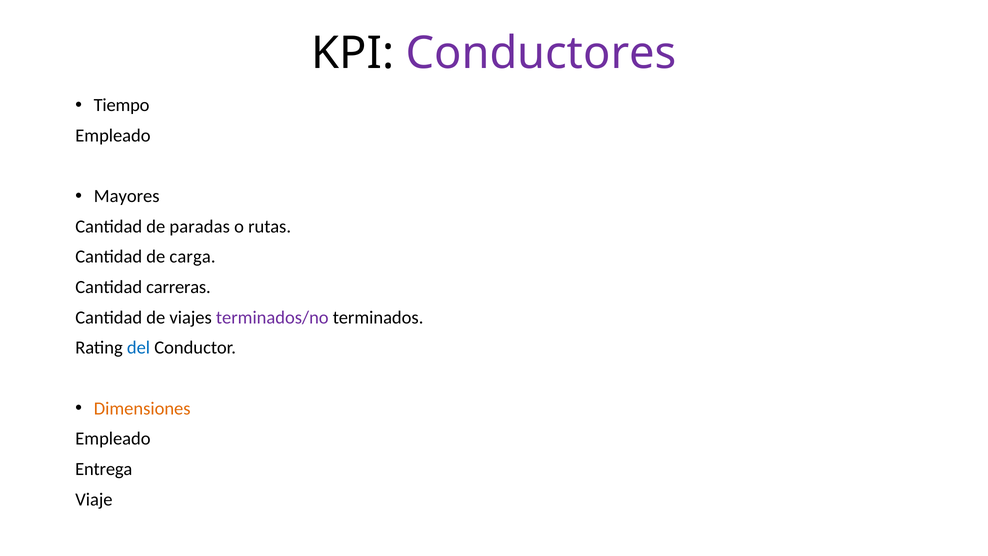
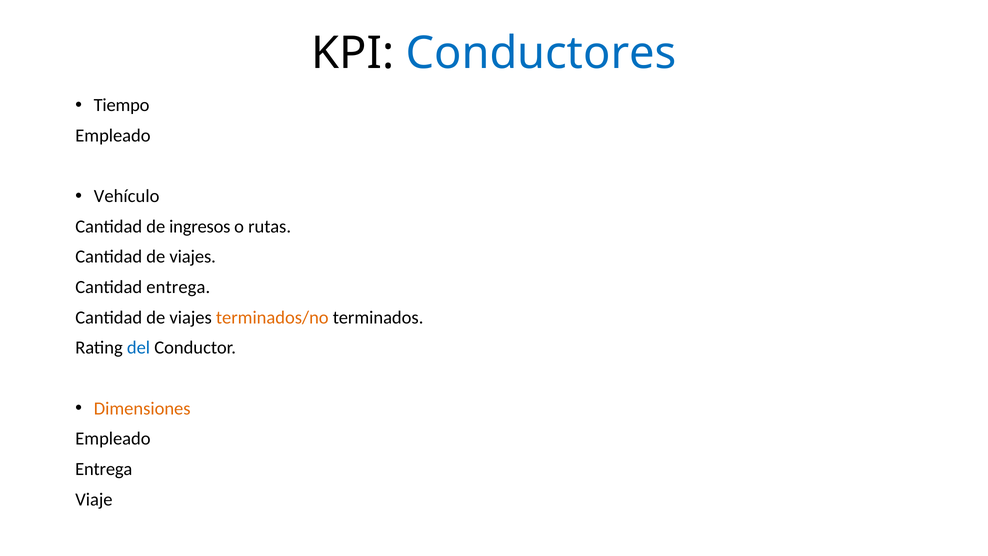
Conductores colour: purple -> blue
Mayores: Mayores -> Vehículo
paradas: paradas -> ingresos
carga at (193, 257): carga -> viajes
Cantidad carreras: carreras -> entrega
terminados/no colour: purple -> orange
